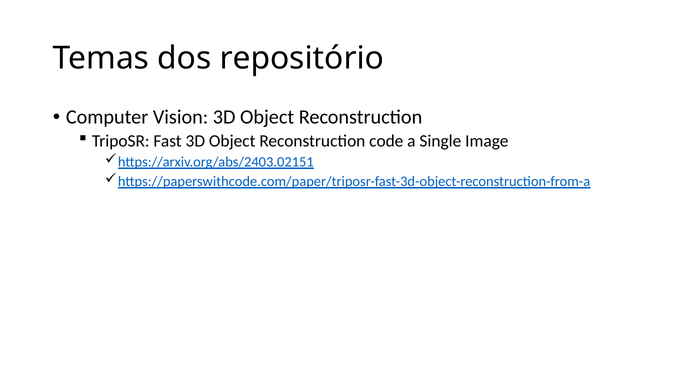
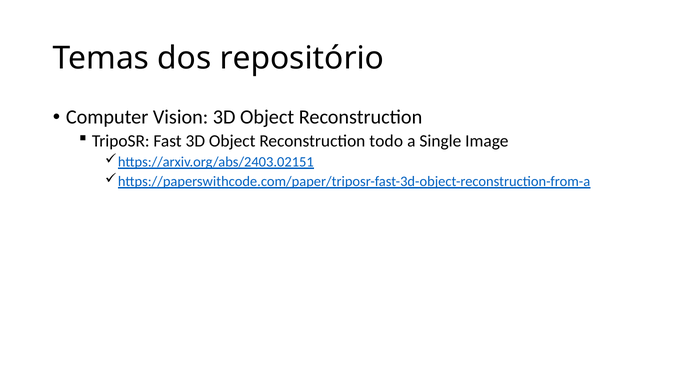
code: code -> todo
